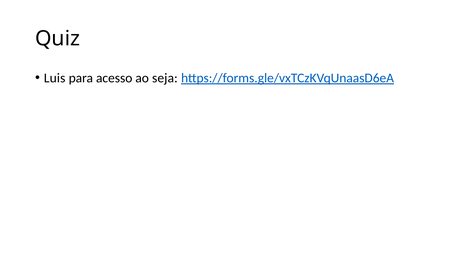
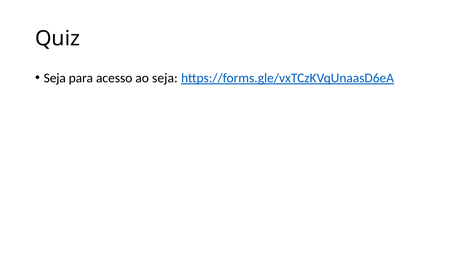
Luis at (55, 78): Luis -> Seja
